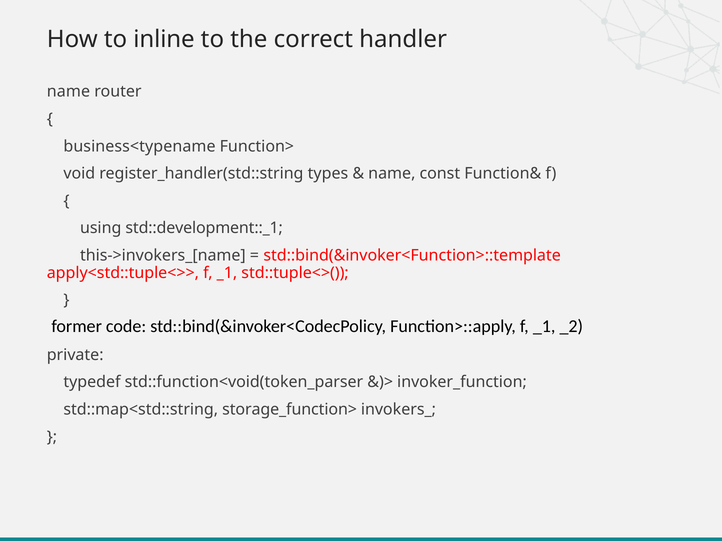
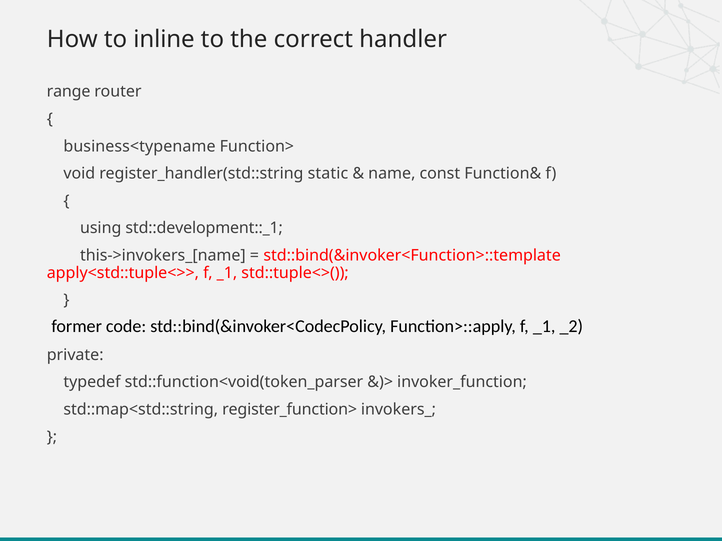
name at (68, 92): name -> range
types: types -> static
storage_function>: storage_function> -> register_function>
